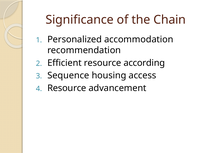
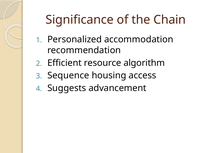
according: according -> algorithm
Resource at (67, 88): Resource -> Suggests
